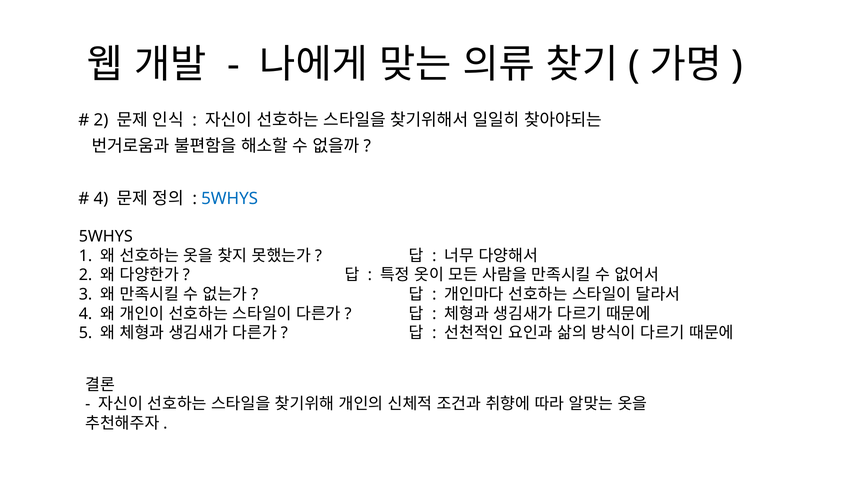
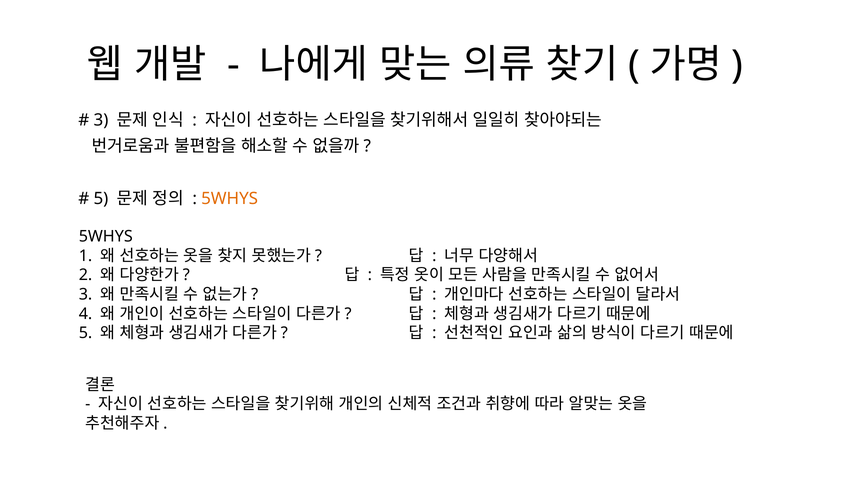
2 at (101, 120): 2 -> 3
4 at (101, 199): 4 -> 5
5WHYS at (230, 199) colour: blue -> orange
